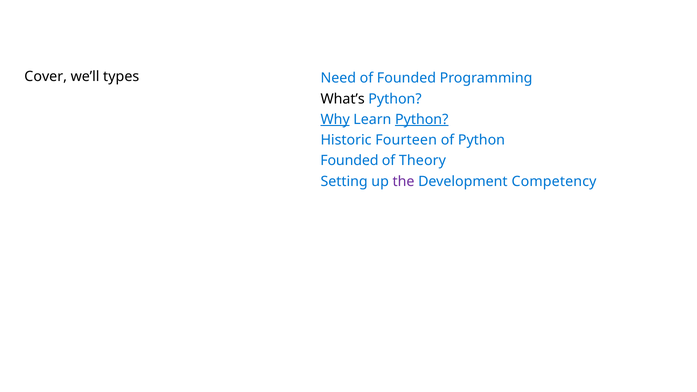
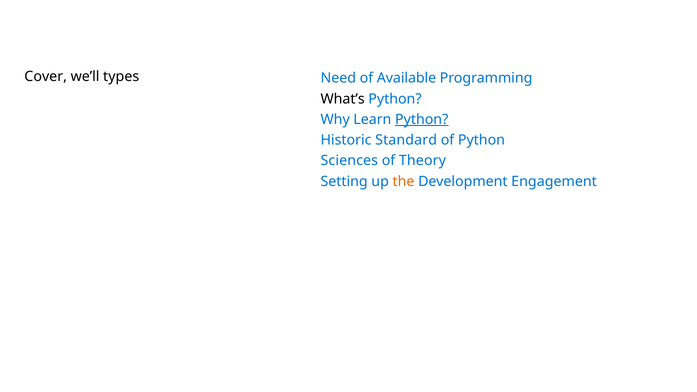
of Founded: Founded -> Available
Why underline: present -> none
Fourteen: Fourteen -> Standard
Founded at (349, 161): Founded -> Sciences
the colour: purple -> orange
Competency: Competency -> Engagement
